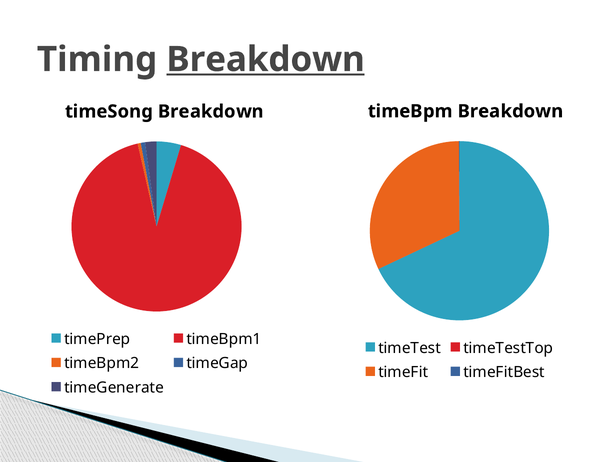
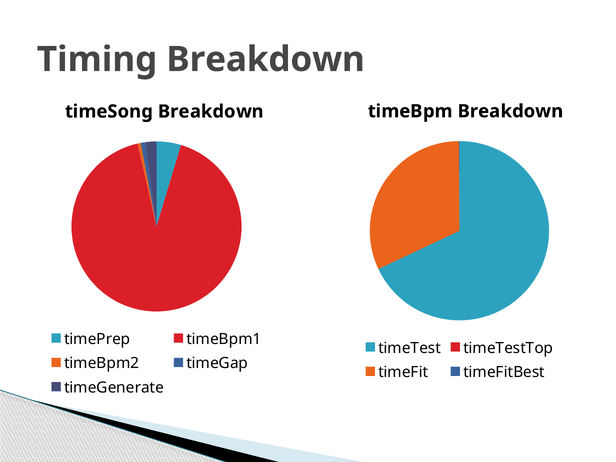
Breakdown at (266, 59) underline: present -> none
